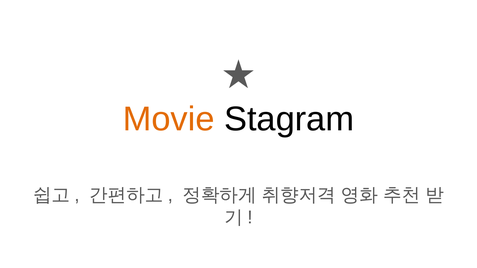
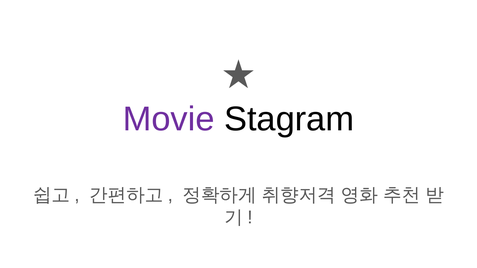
Movie colour: orange -> purple
